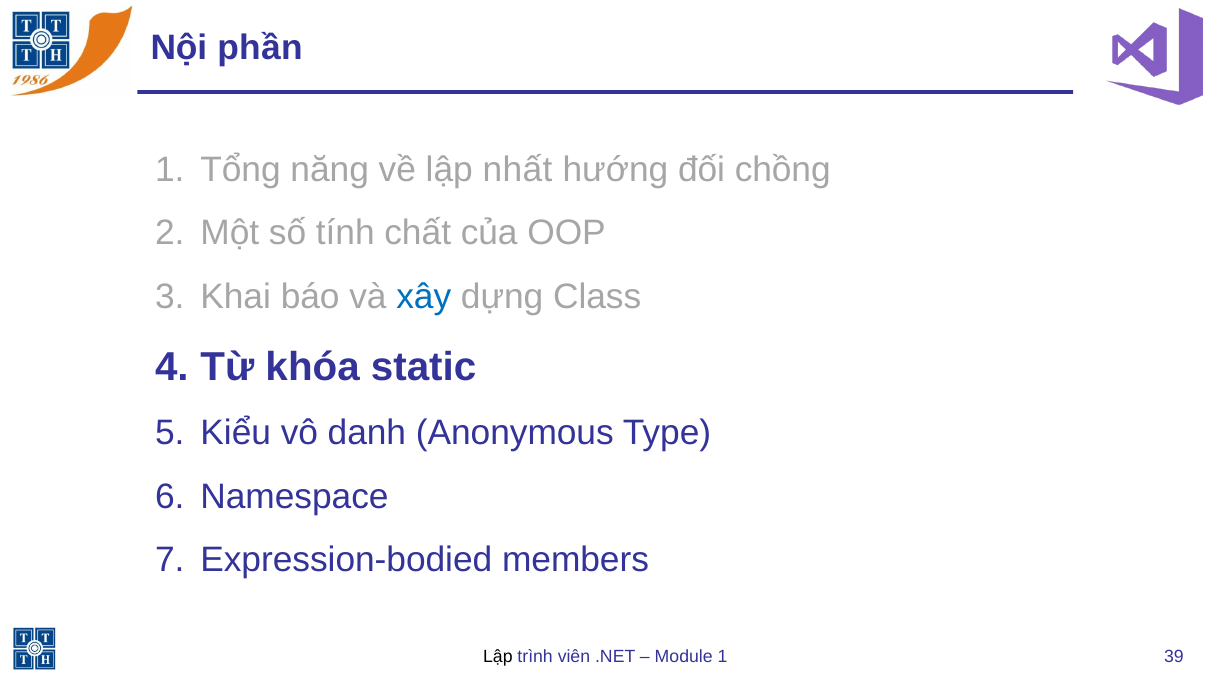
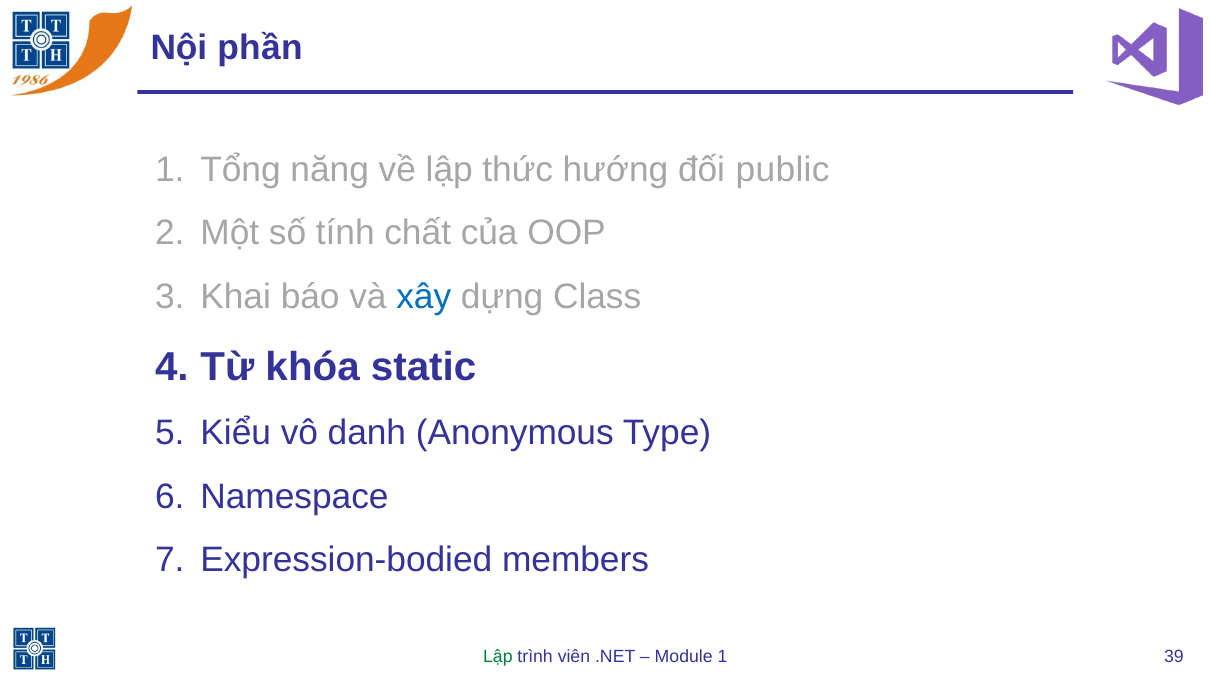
nhất: nhất -> thức
chồng: chồng -> public
Lập at (498, 657) colour: black -> green
